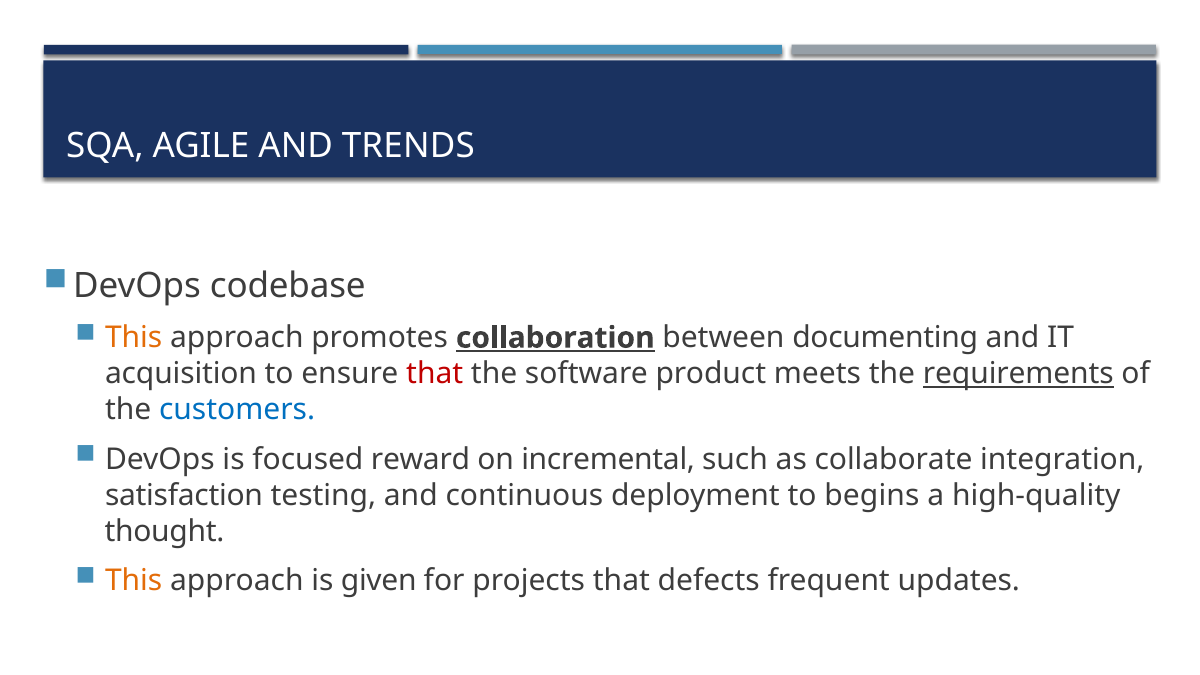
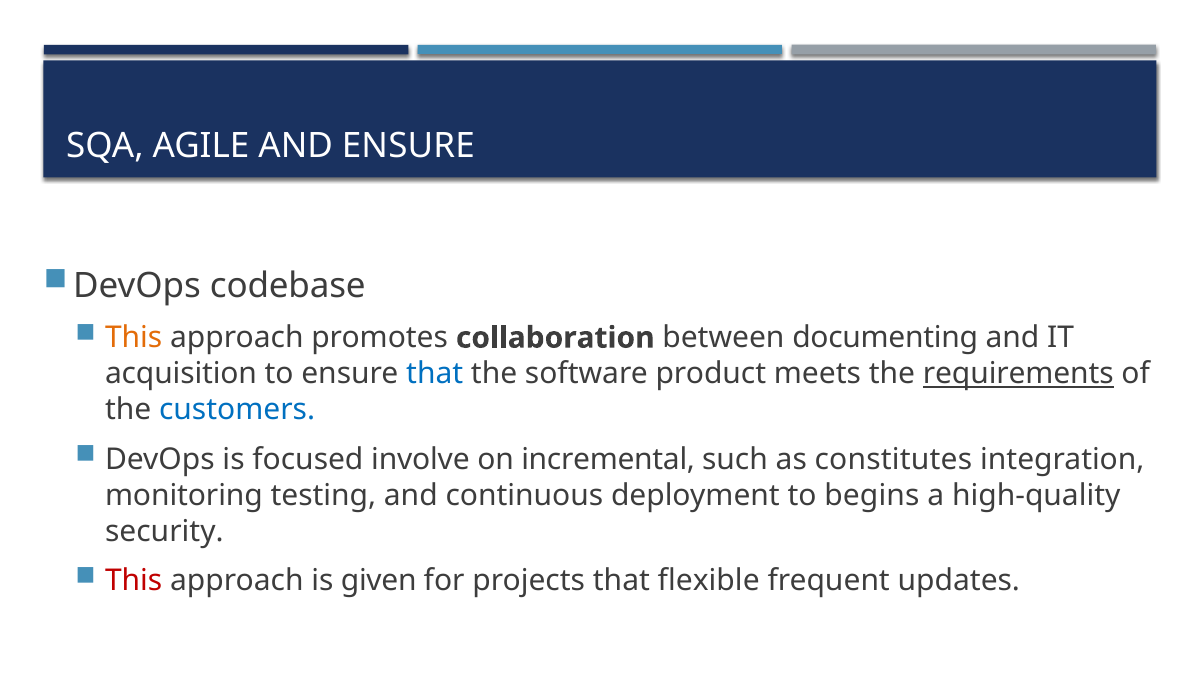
AND TRENDS: TRENDS -> ENSURE
collaboration underline: present -> none
that at (435, 374) colour: red -> blue
reward: reward -> involve
collaborate: collaborate -> constitutes
satisfaction: satisfaction -> monitoring
thought: thought -> security
This at (134, 581) colour: orange -> red
defects: defects -> flexible
